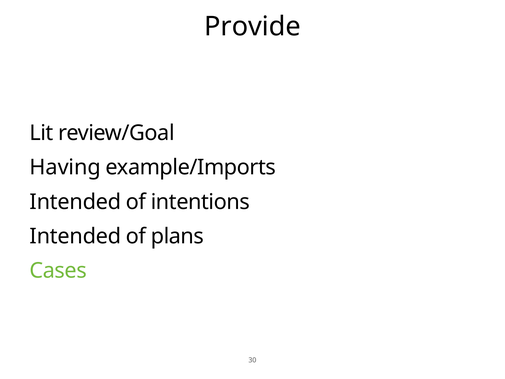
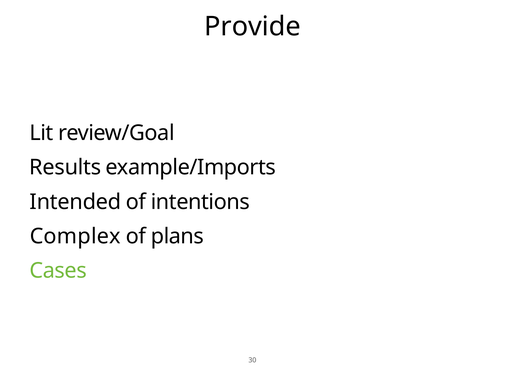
Having: Having -> Results
Intended at (75, 236): Intended -> Complex
